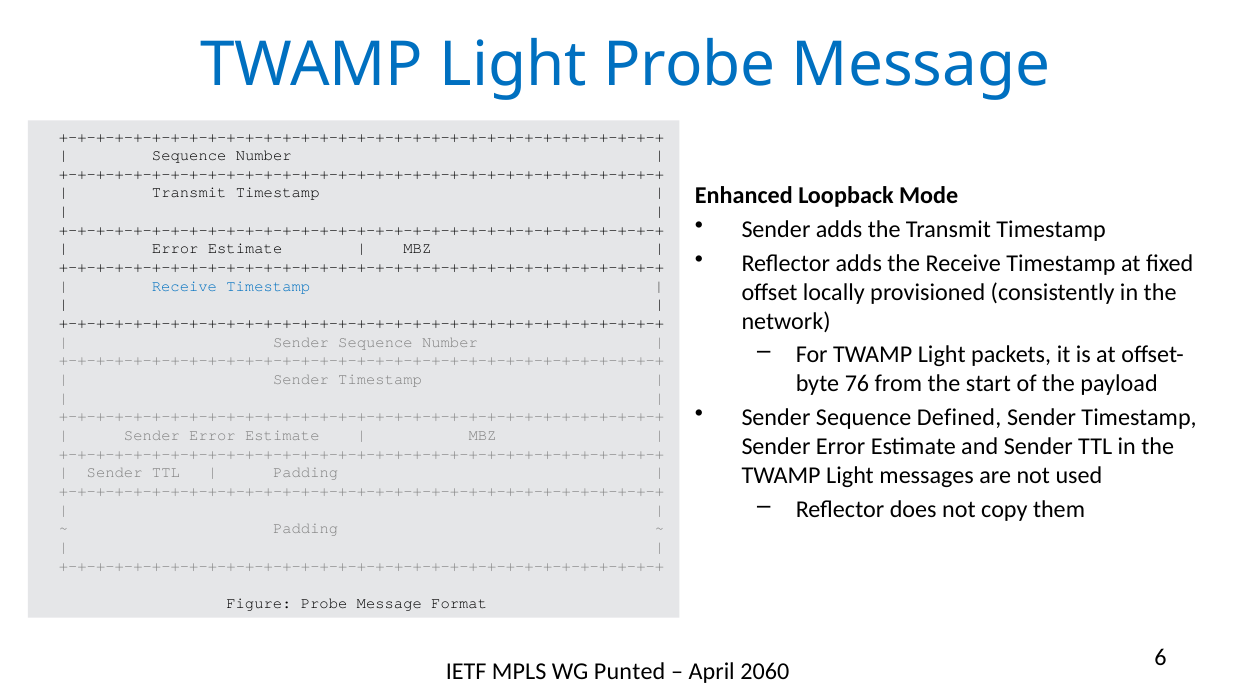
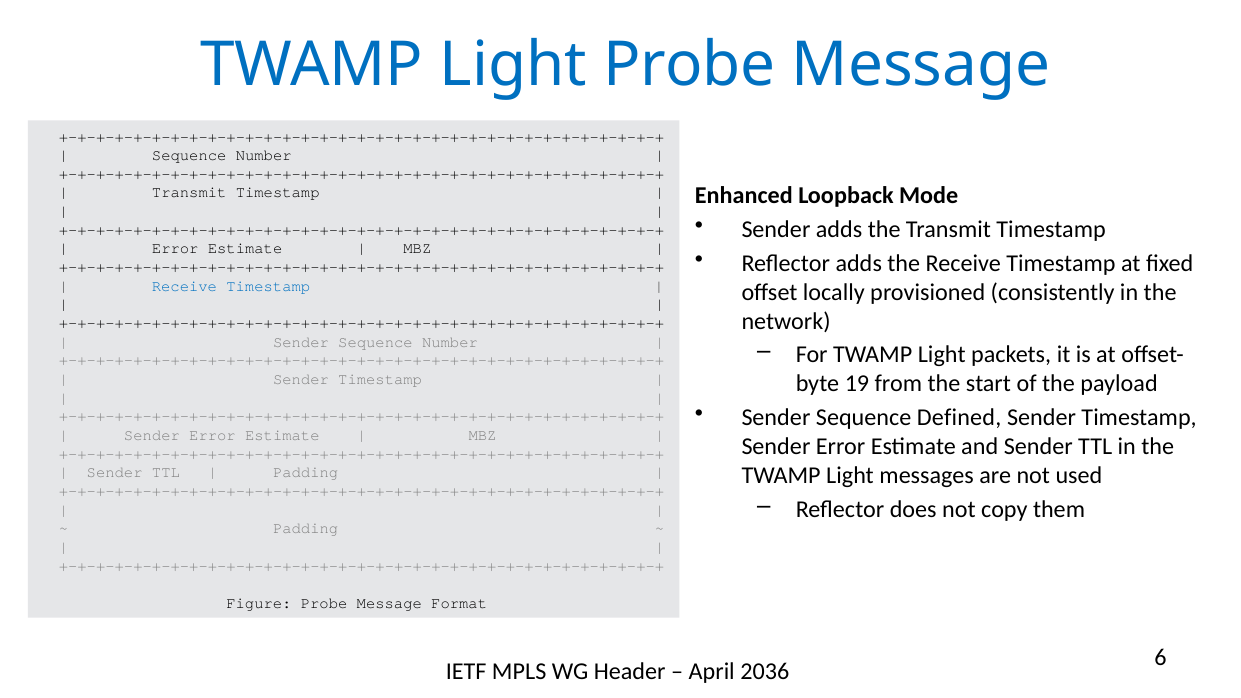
76: 76 -> 19
Punted: Punted -> Header
2060: 2060 -> 2036
